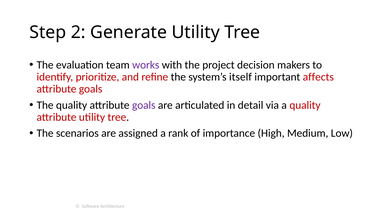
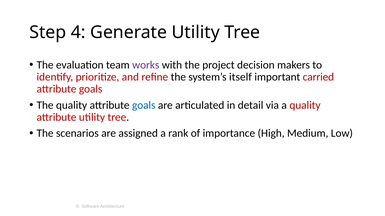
2: 2 -> 4
affects: affects -> carried
goals at (144, 105) colour: purple -> blue
